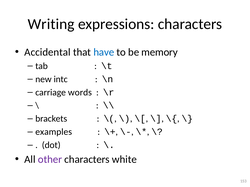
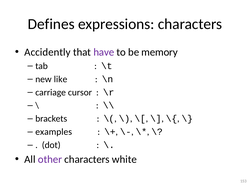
Writing: Writing -> Defines
Accidental: Accidental -> Accidently
have colour: blue -> purple
intc: intc -> like
words: words -> cursor
